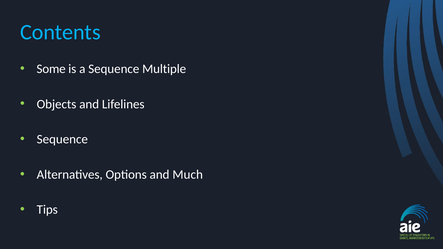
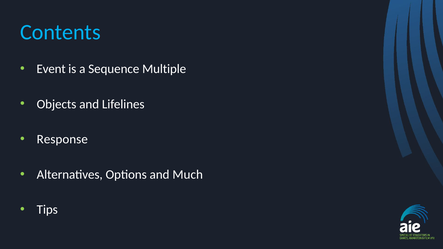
Some: Some -> Event
Sequence at (62, 139): Sequence -> Response
